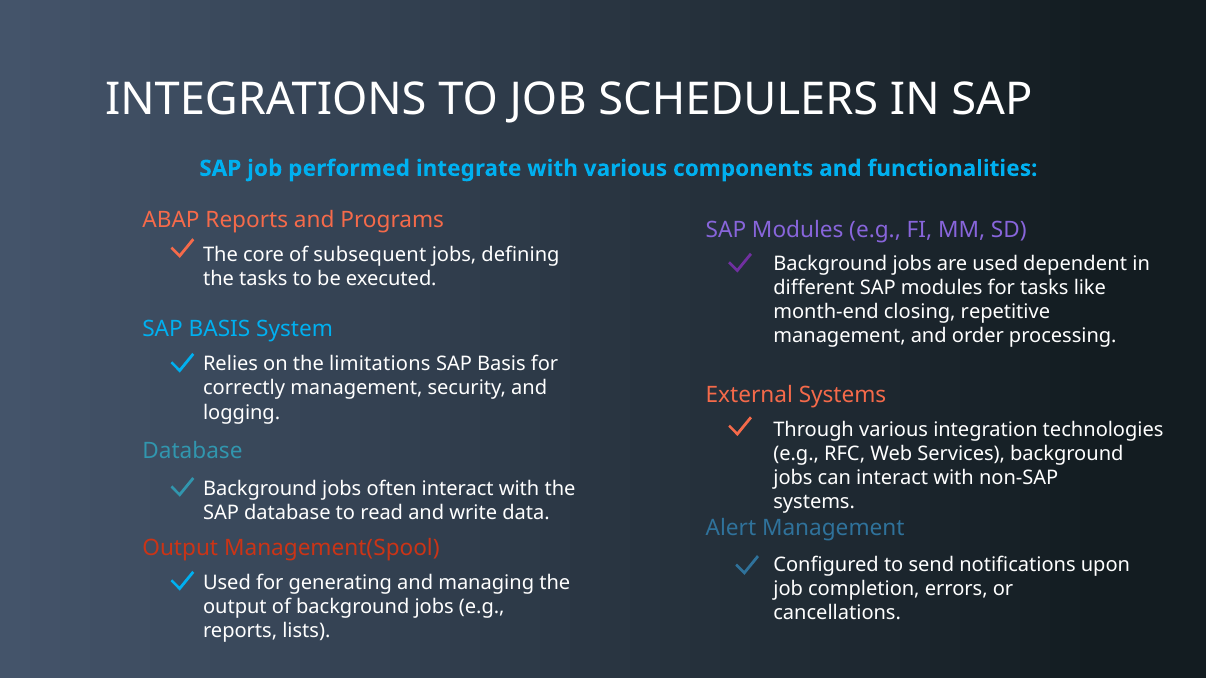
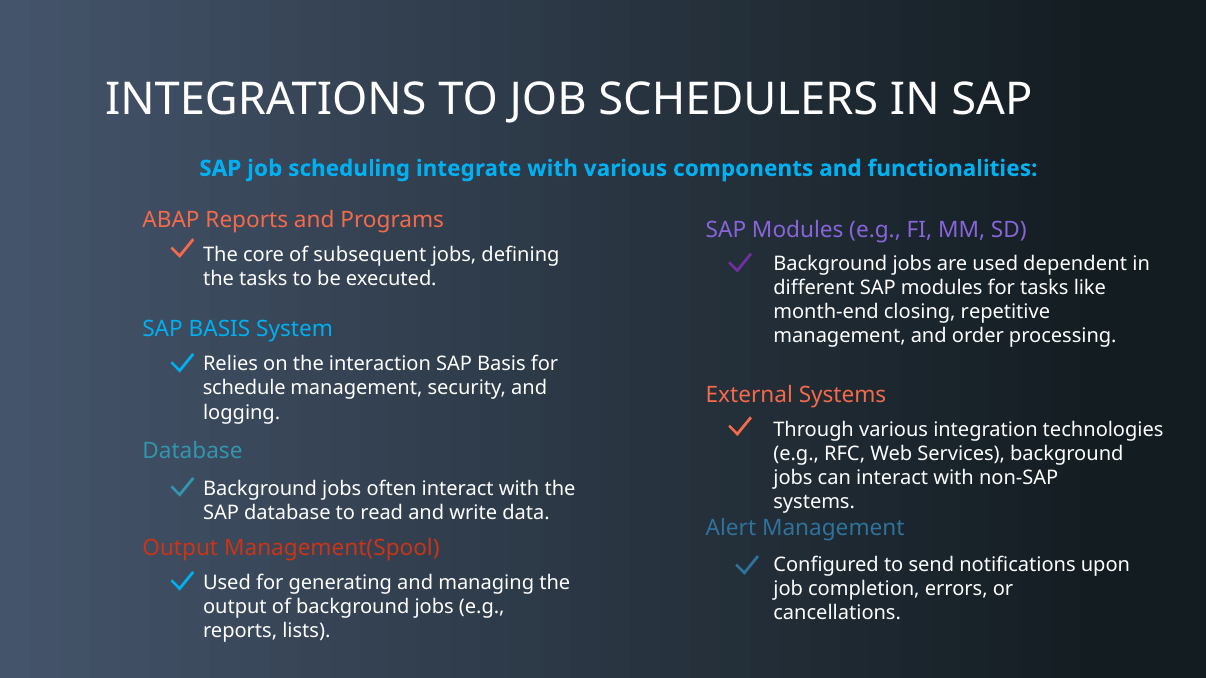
performed: performed -> scheduling
limitations: limitations -> interaction
correctly: correctly -> schedule
